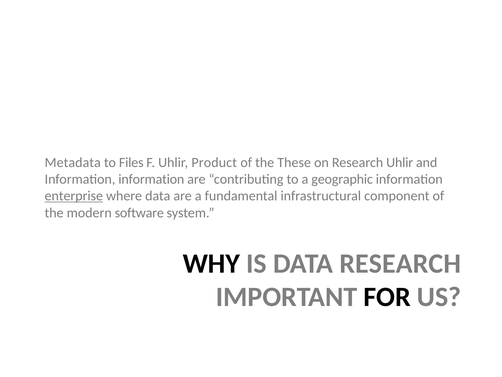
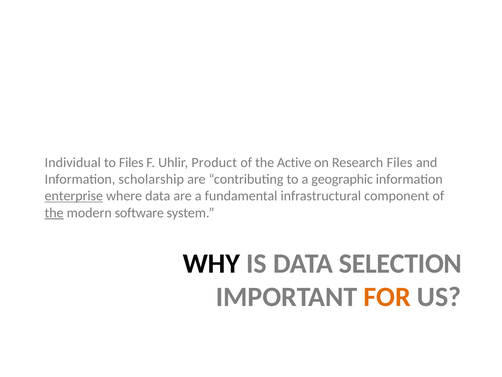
Metadata: Metadata -> Individual
These: These -> Active
Research Uhlir: Uhlir -> Files
Information information: information -> scholarship
the at (54, 212) underline: none -> present
DATA RESEARCH: RESEARCH -> SELECTION
FOR colour: black -> orange
